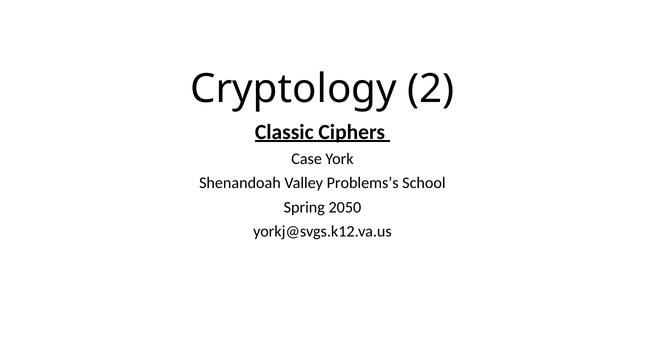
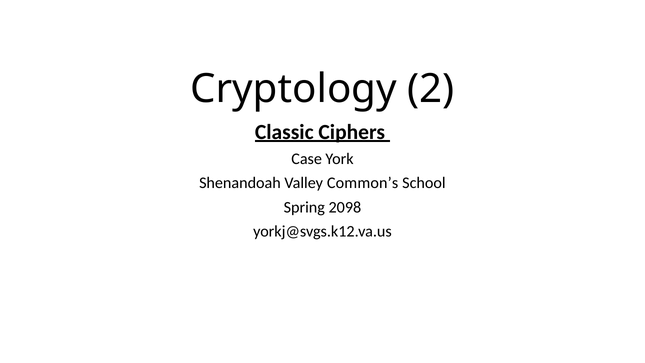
Problems’s: Problems’s -> Common’s
2050: 2050 -> 2098
